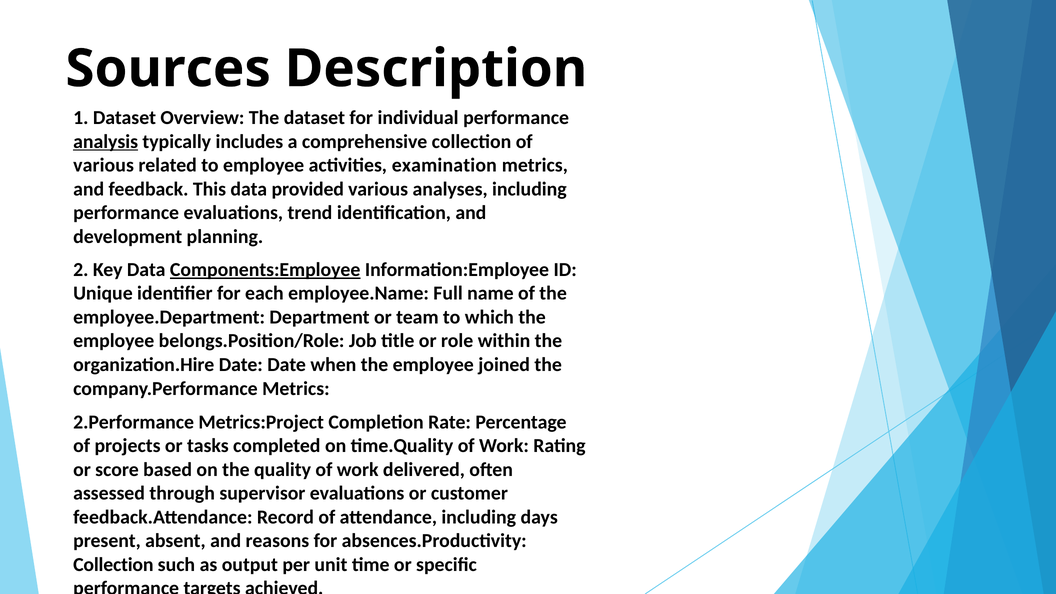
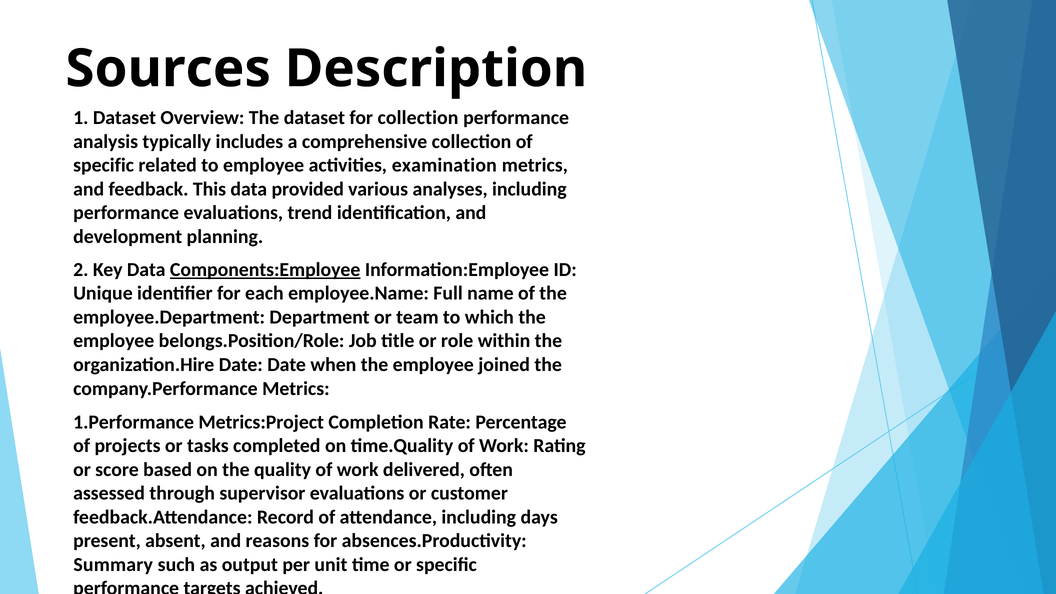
for individual: individual -> collection
analysis underline: present -> none
various at (104, 165): various -> specific
2.Performance: 2.Performance -> 1.Performance
Collection at (113, 565): Collection -> Summary
